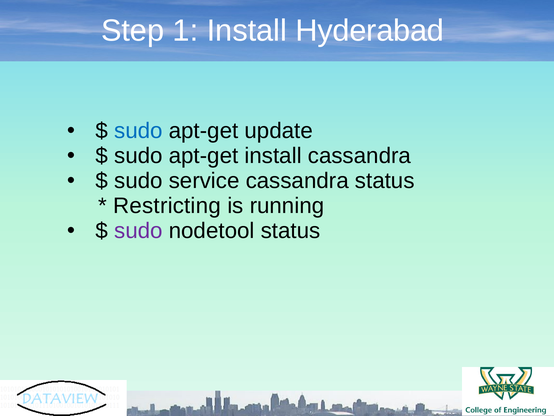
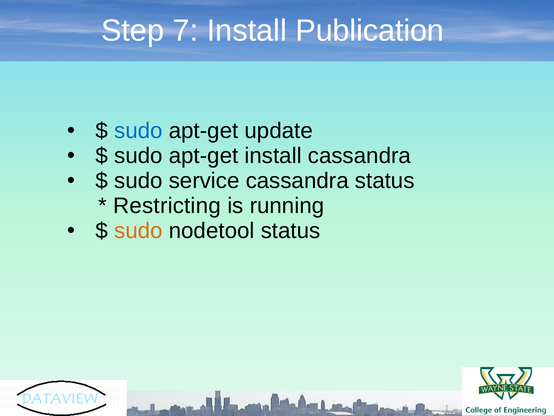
1: 1 -> 7
Hyderabad: Hyderabad -> Publication
sudo at (138, 230) colour: purple -> orange
